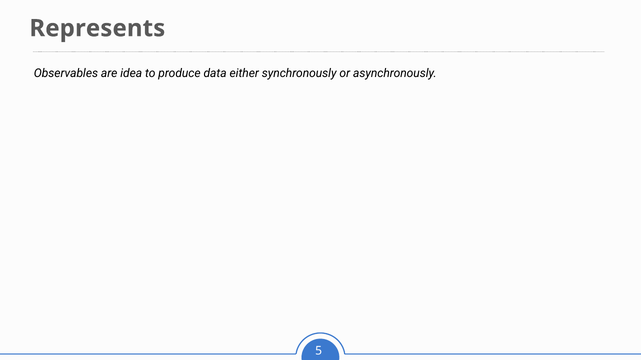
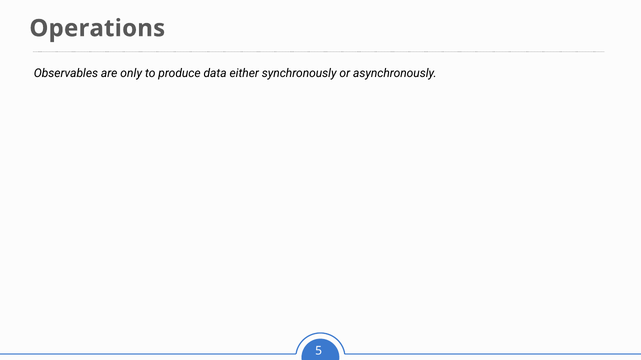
Represents: Represents -> Operations
idea: idea -> only
